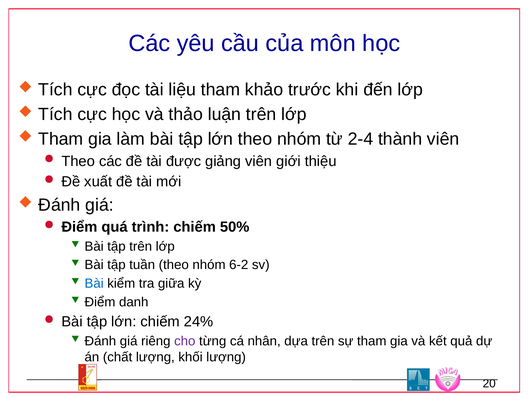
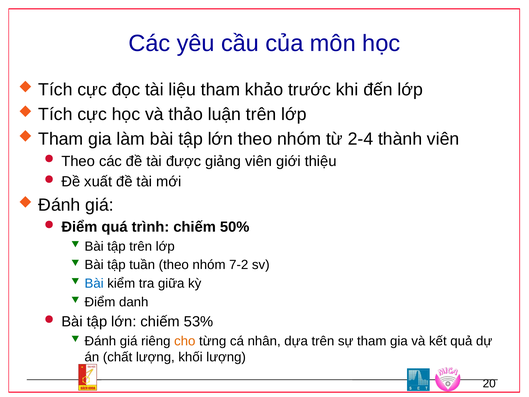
6-2: 6-2 -> 7-2
24%: 24% -> 53%
cho colour: purple -> orange
